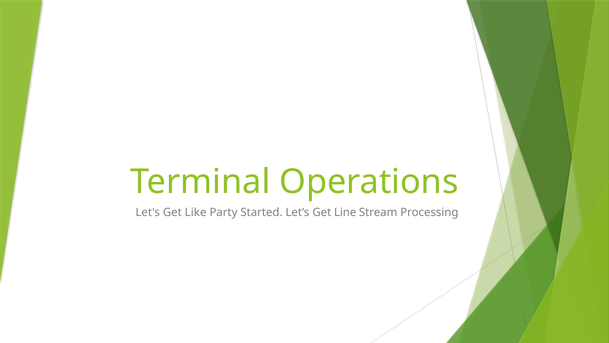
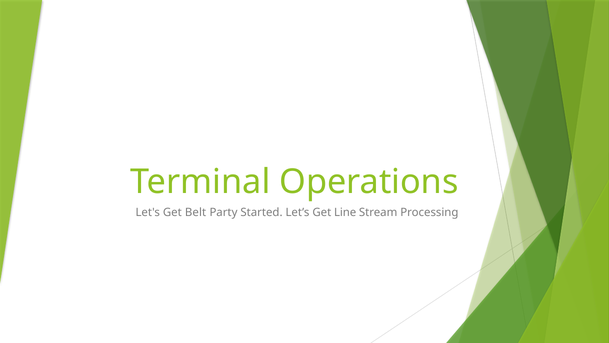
Like: Like -> Belt
